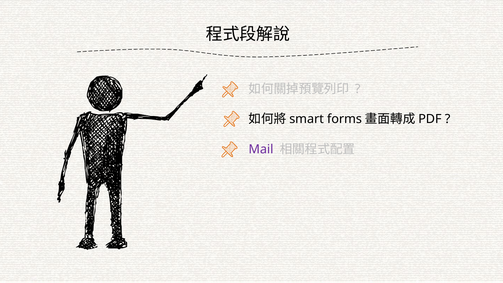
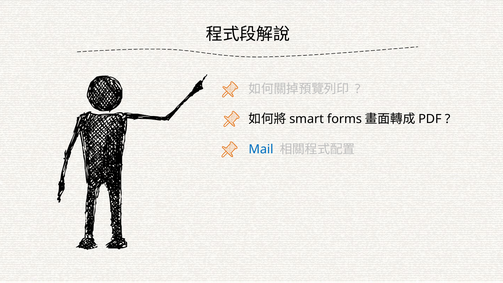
Mail colour: purple -> blue
